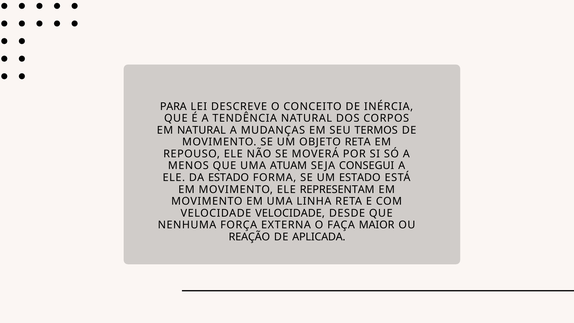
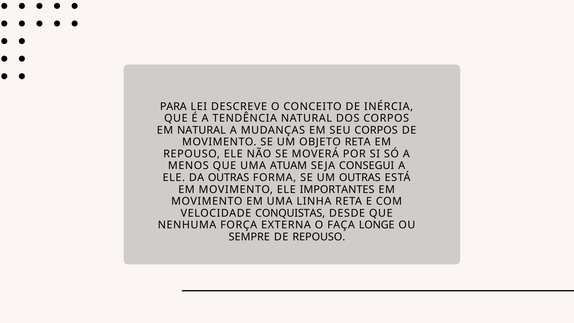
SEU TERMOS: TERMOS -> CORPOS
DA ESTADO: ESTADO -> OUTRAS
UM ESTADO: ESTADO -> OUTRAS
REPRESENTAM: REPRESENTAM -> IMPORTANTES
VELOCIDADE VELOCIDADE: VELOCIDADE -> CONQUISTAS
MAIOR: MAIOR -> LONGE
REAÇÃO: REAÇÃO -> SEMPRE
DE APLICADA: APLICADA -> REPOUSO
